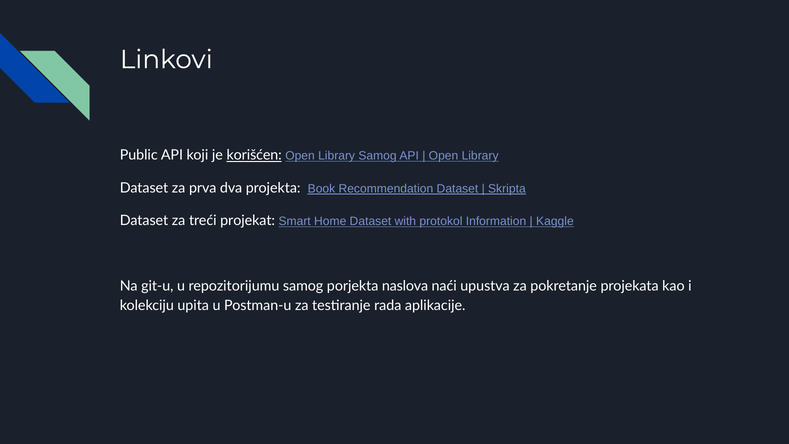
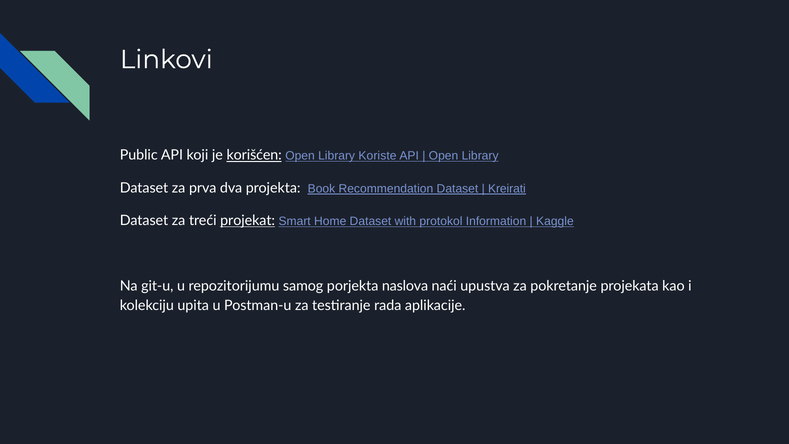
Library Samog: Samog -> Koriste
Skripta: Skripta -> Kreirati
projekat underline: none -> present
